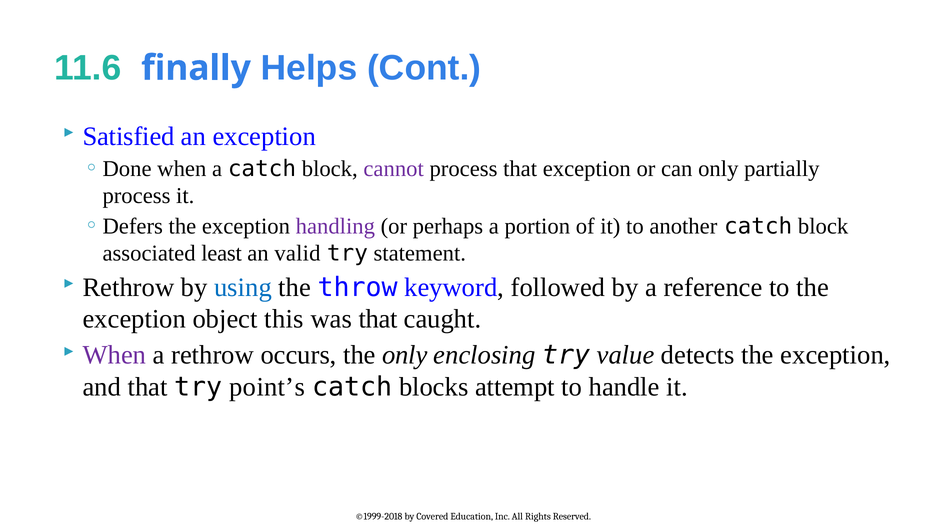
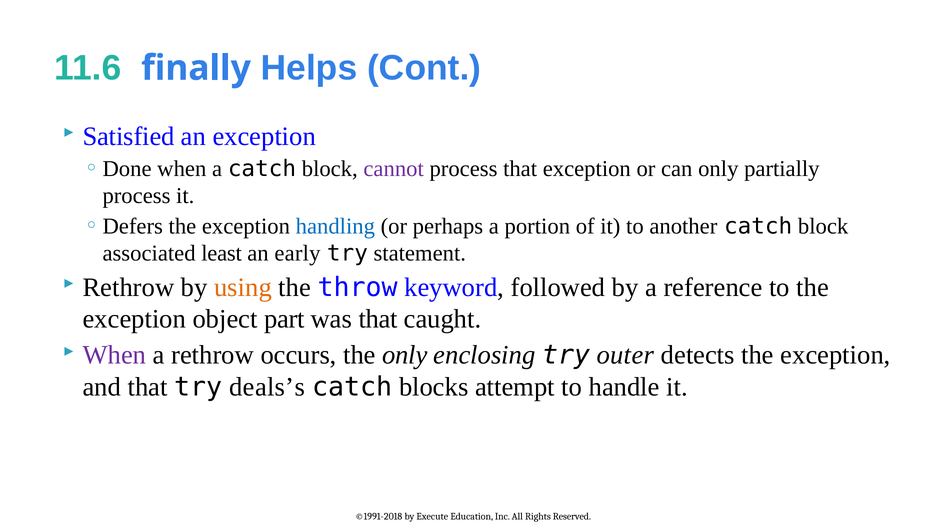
handling colour: purple -> blue
valid: valid -> early
using colour: blue -> orange
this: this -> part
value: value -> outer
point’s: point’s -> deals’s
©1999-2018: ©1999-2018 -> ©1991-2018
Covered: Covered -> Execute
